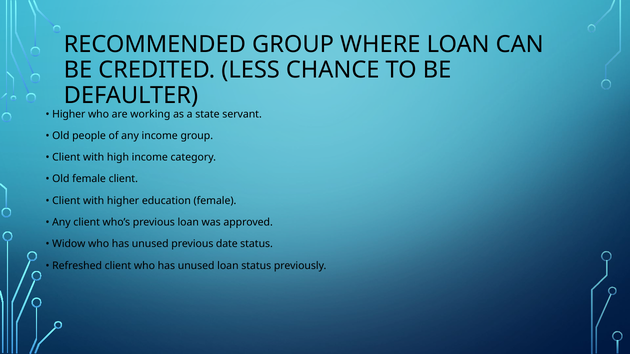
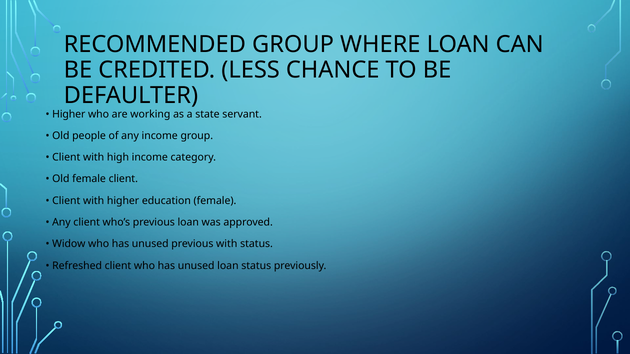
previous date: date -> with
